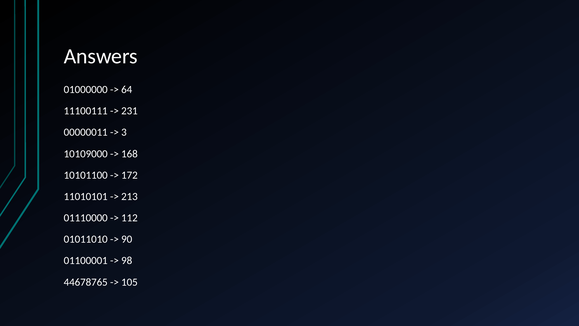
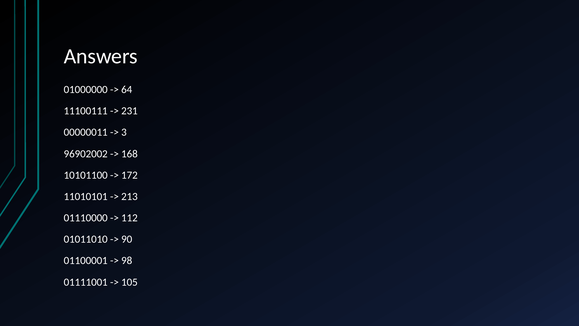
10109000: 10109000 -> 96902002
44678765: 44678765 -> 01111001
